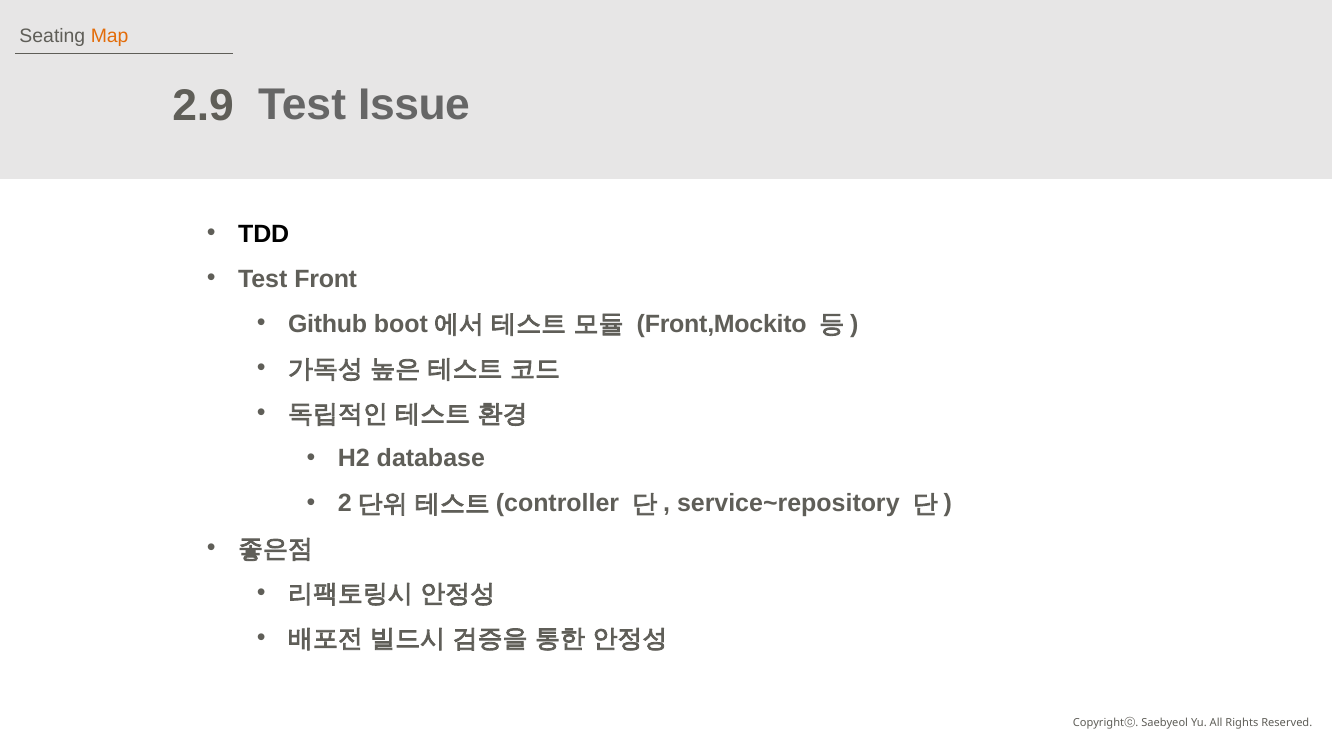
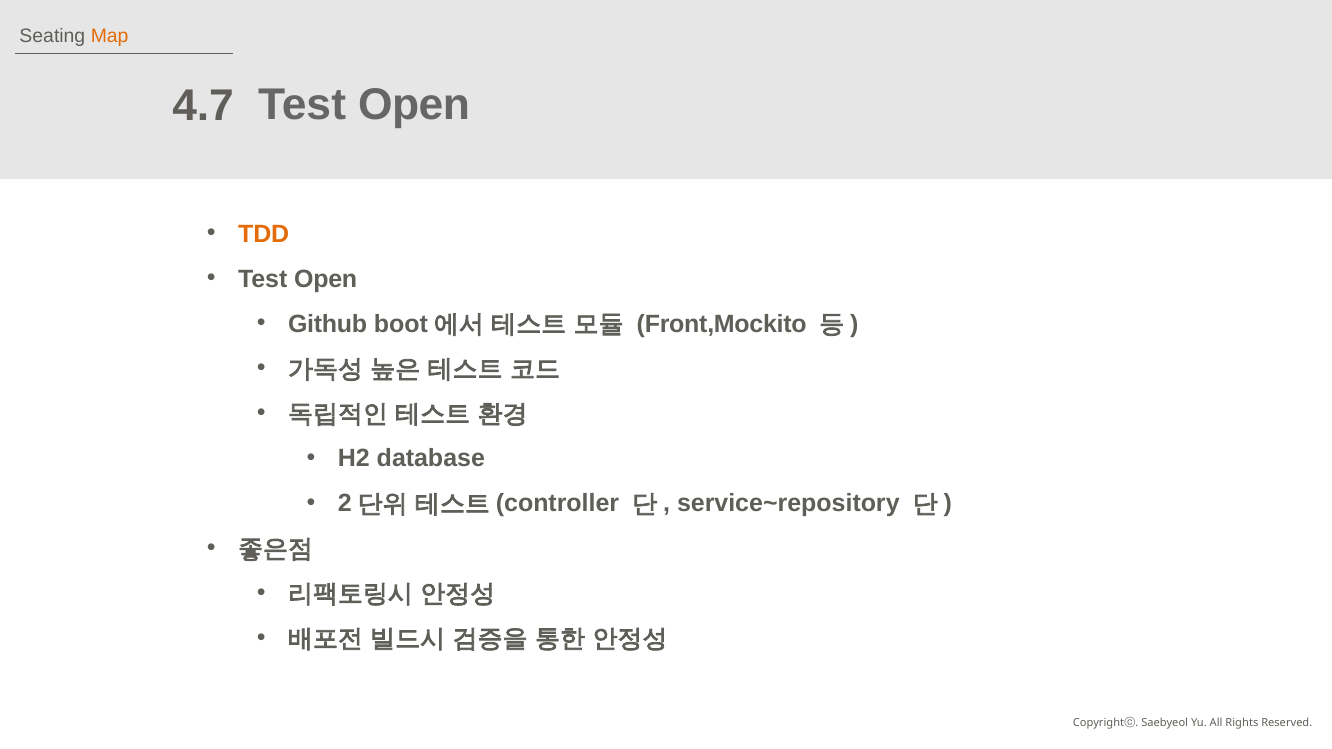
2.9: 2.9 -> 4.7
Issue at (414, 105): Issue -> Open
TDD colour: black -> orange
Front at (326, 279): Front -> Open
